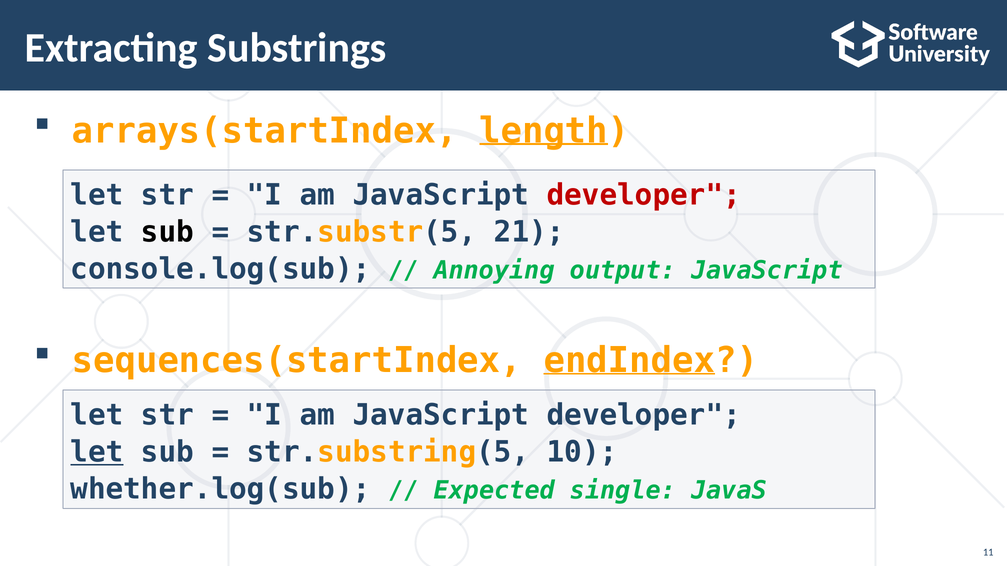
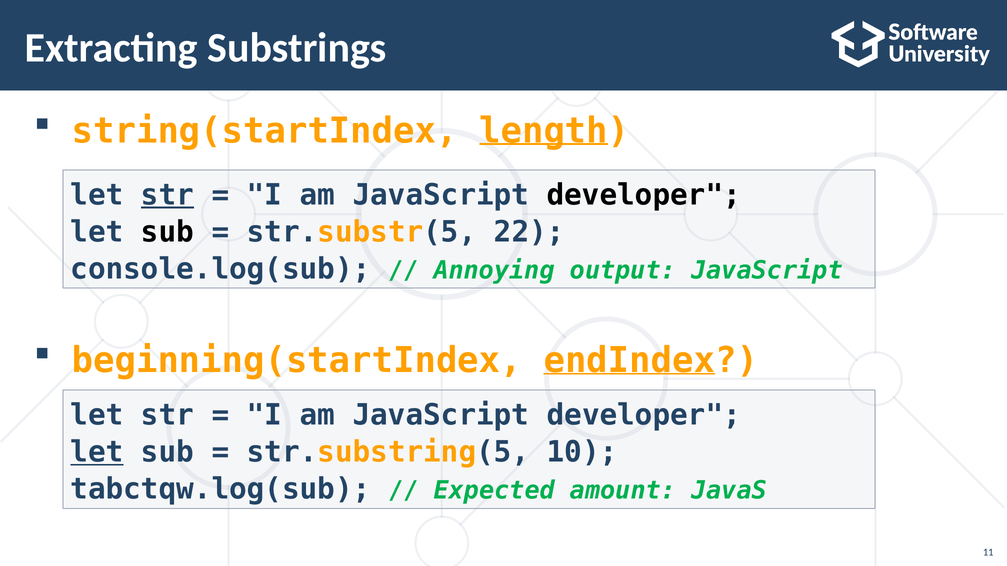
arrays(startIndex: arrays(startIndex -> string(startIndex
str at (167, 195) underline: none -> present
developer at (644, 195) colour: red -> black
21: 21 -> 22
sequences(startIndex: sequences(startIndex -> beginning(startIndex
whether.log(sub: whether.log(sub -> tabctqw.log(sub
single: single -> amount
